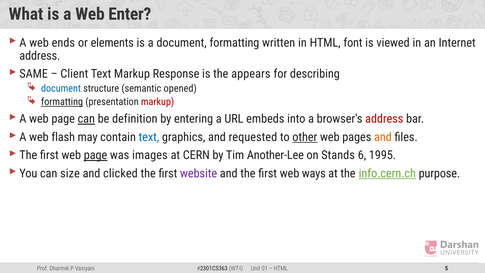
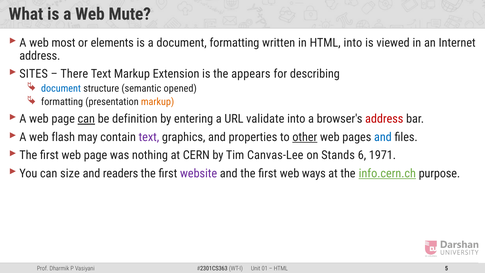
Enter: Enter -> Mute
ends: ends -> most
HTML font: font -> into
SAME: SAME -> SITES
Client: Client -> There
Response: Response -> Extension
formatting at (62, 102) underline: present -> none
markup at (158, 102) colour: red -> orange
embeds: embeds -> validate
text at (149, 137) colour: blue -> purple
requested: requested -> properties
and at (383, 137) colour: orange -> blue
page at (95, 155) underline: present -> none
images: images -> nothing
Another-Lee: Another-Lee -> Canvas-Lee
1995: 1995 -> 1971
clicked: clicked -> readers
